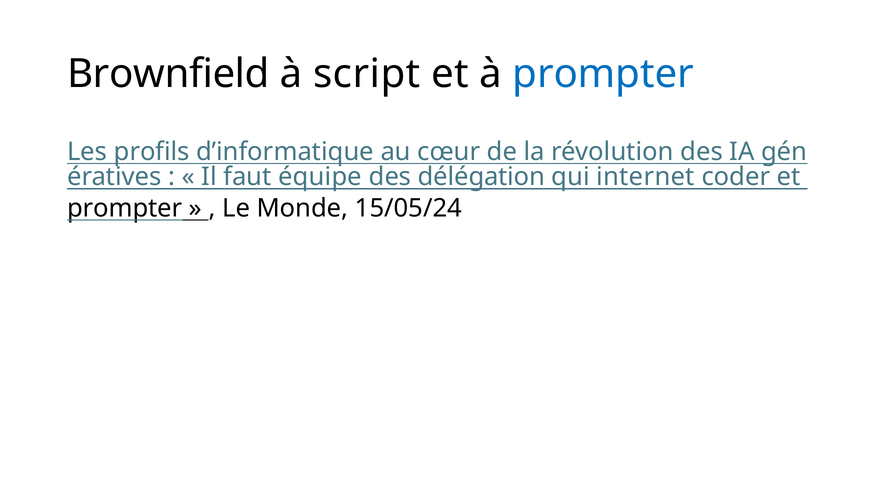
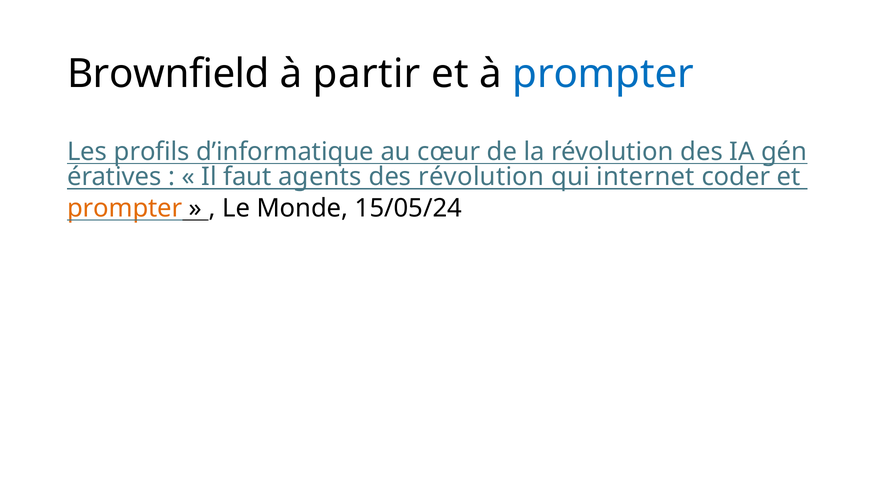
script: script -> partir
équipe: équipe -> agents
des délégation: délégation -> révolution
prompter at (125, 208) colour: black -> orange
